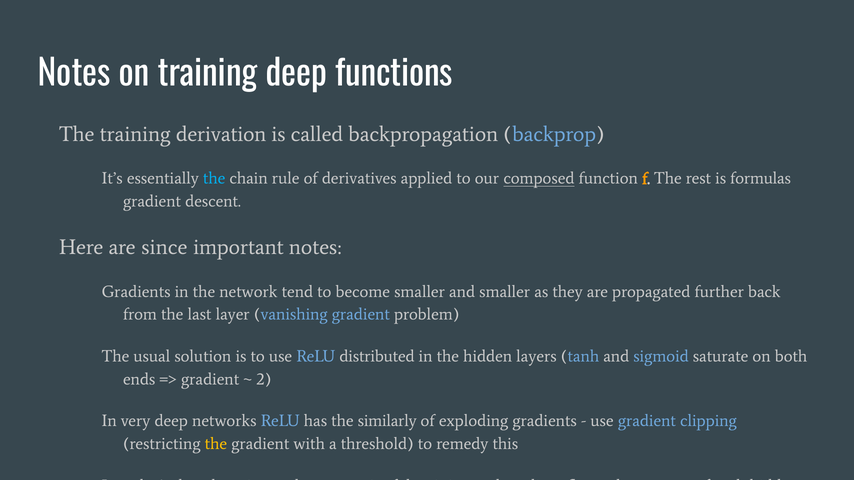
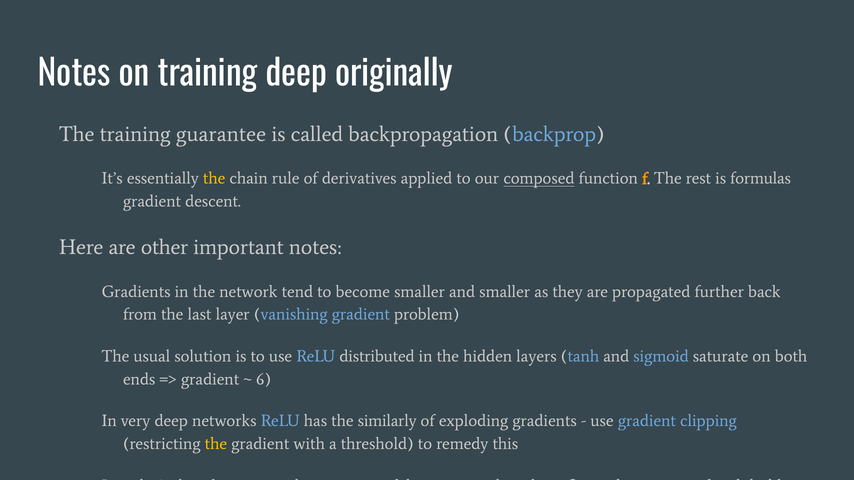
functions: functions -> originally
derivation: derivation -> guarantee
the at (214, 179) colour: light blue -> yellow
since: since -> other
2: 2 -> 6
